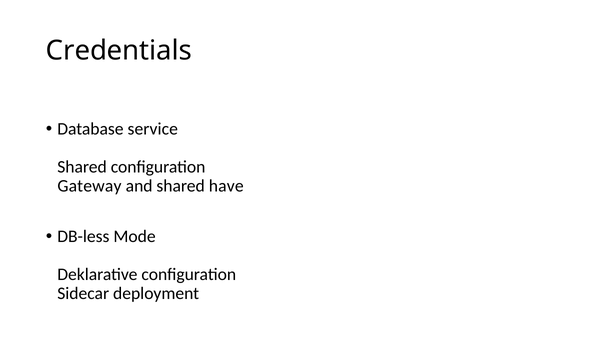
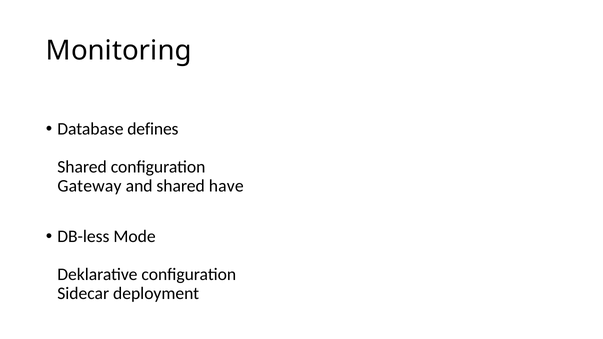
Credentials: Credentials -> Monitoring
service: service -> defines
